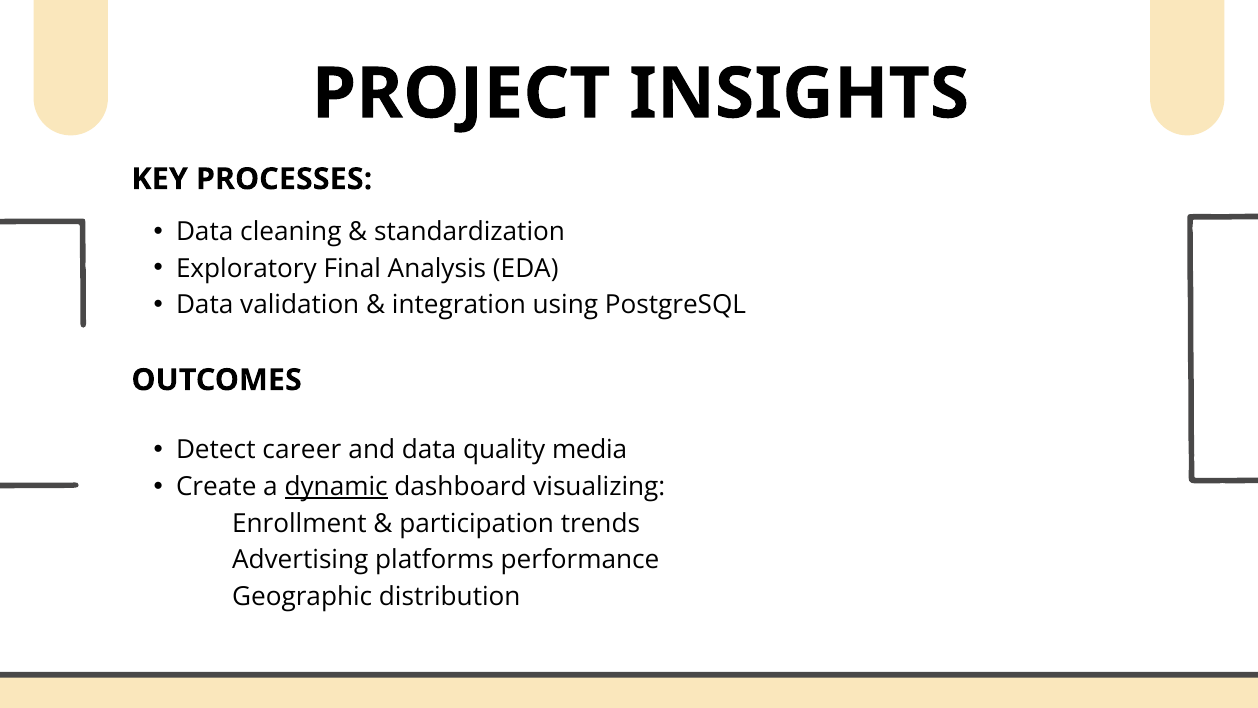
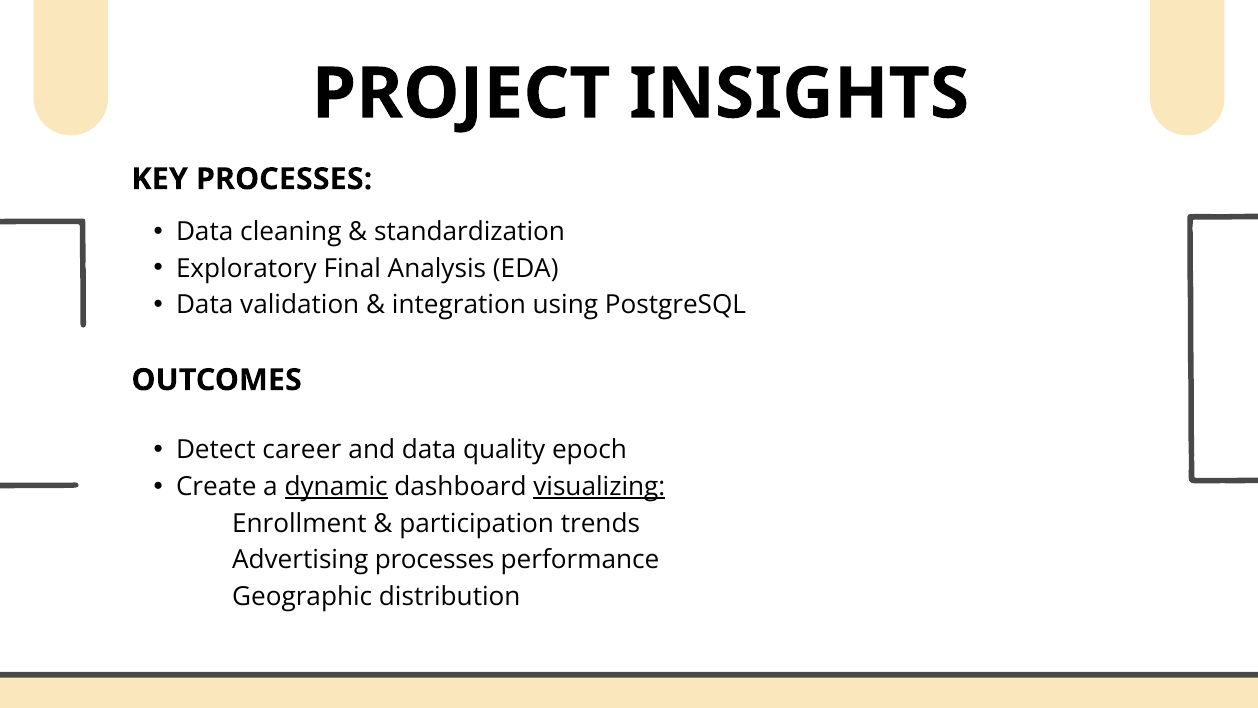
media: media -> epoch
visualizing underline: none -> present
Advertising platforms: platforms -> processes
